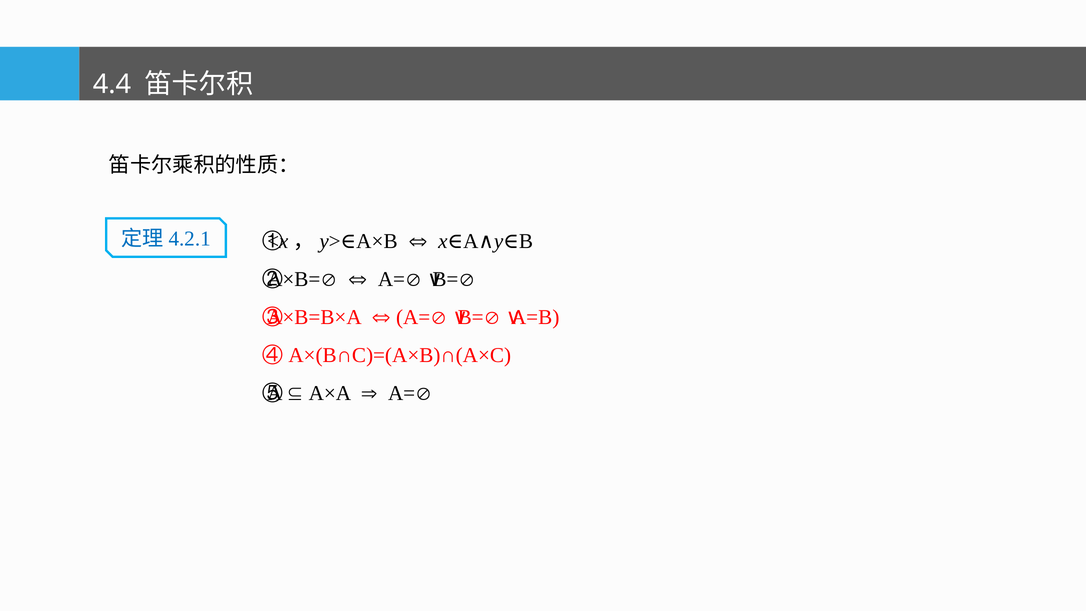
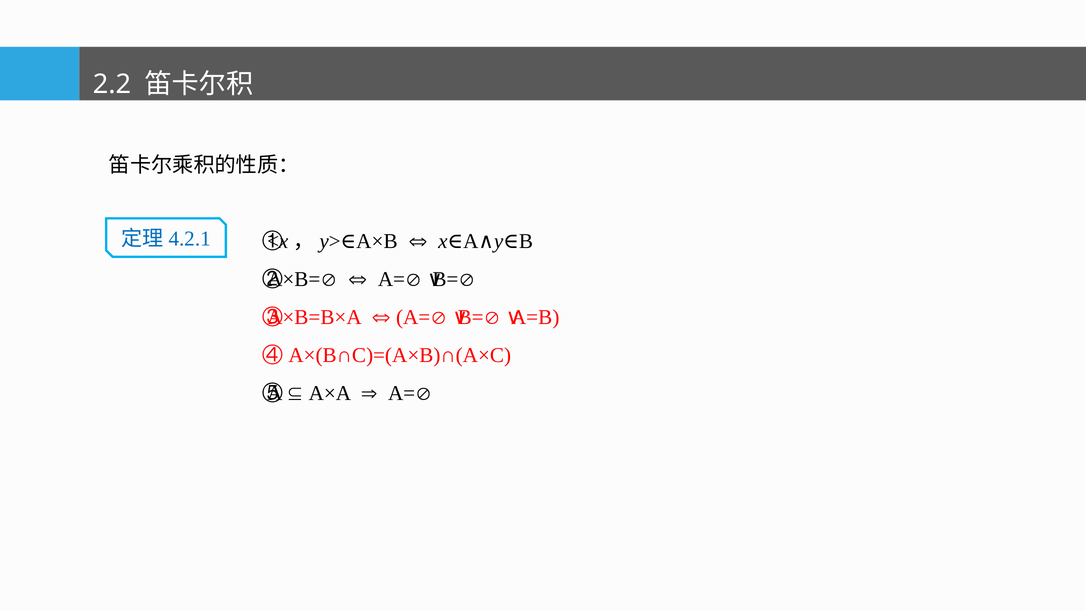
4.4: 4.4 -> 2.2
